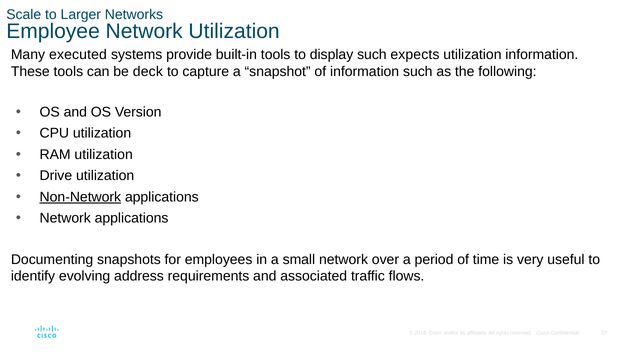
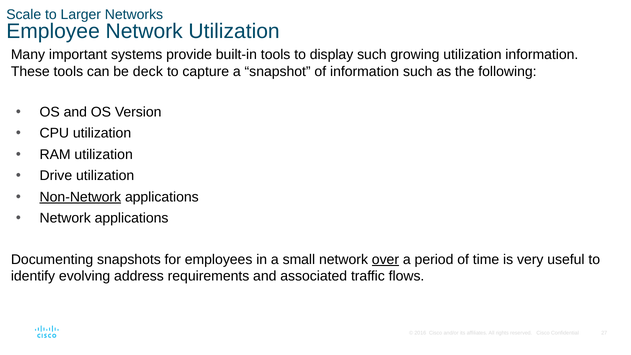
executed: executed -> important
expects: expects -> growing
over underline: none -> present
